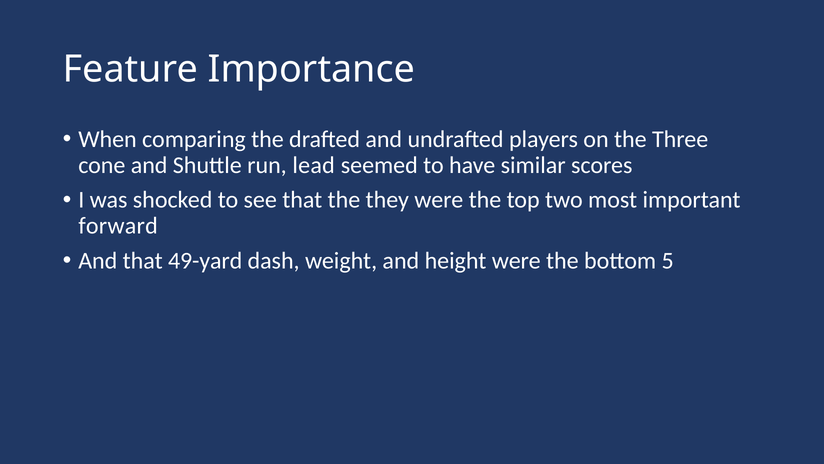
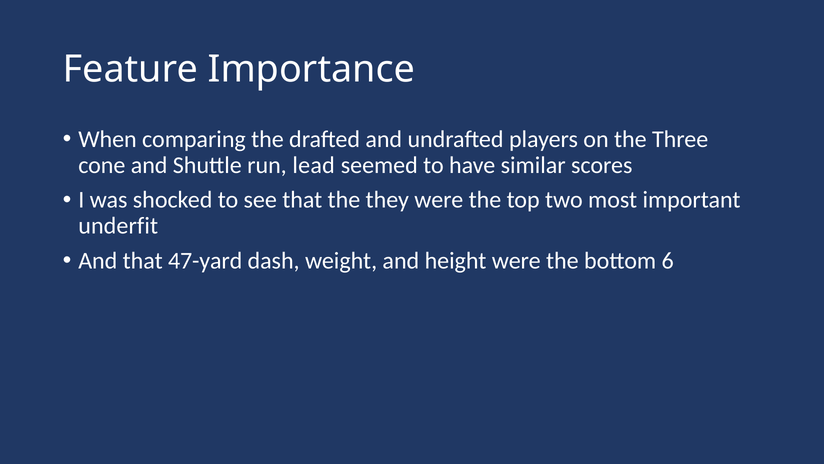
forward: forward -> underfit
49-yard: 49-yard -> 47-yard
5: 5 -> 6
